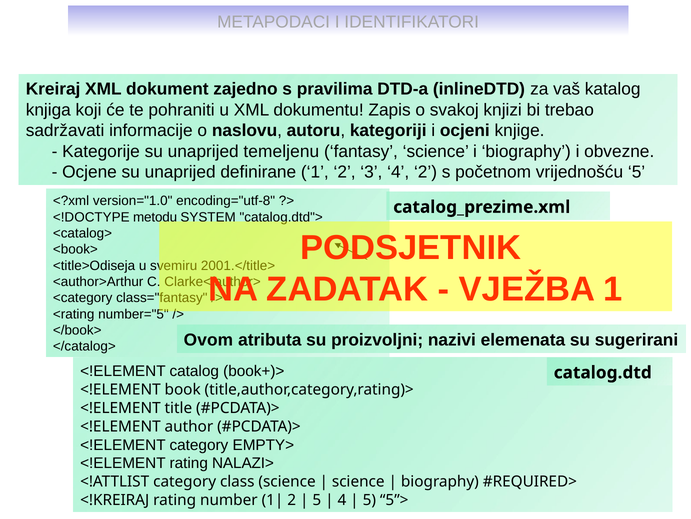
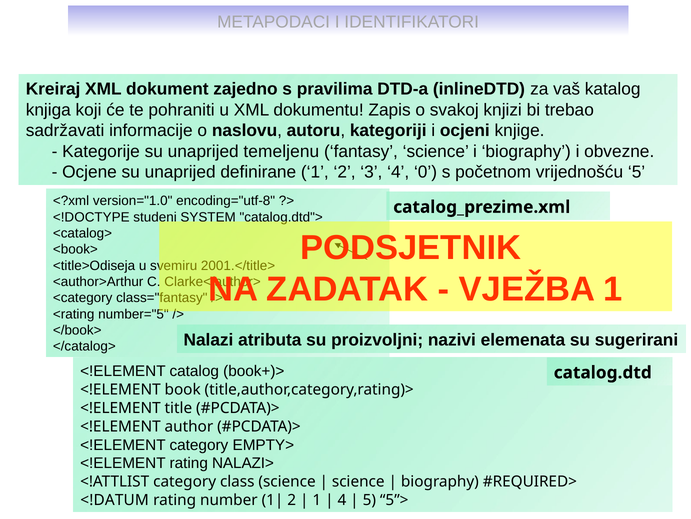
4 2: 2 -> 0
metodu: metodu -> studeni
Ovom: Ovom -> Nalazi
<!KREIRAJ: <!KREIRAJ -> <!DATUM
5 at (317, 500): 5 -> 1
